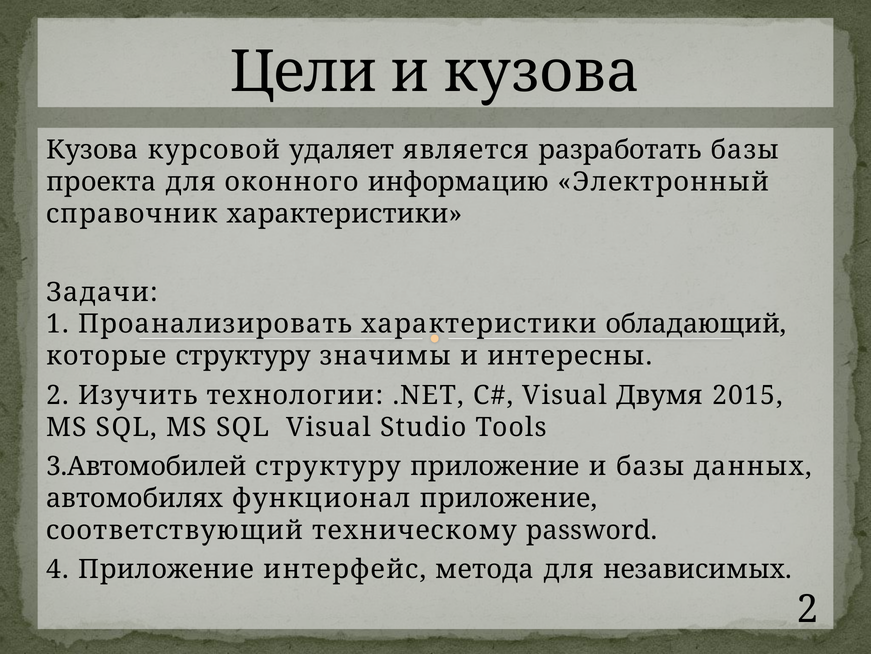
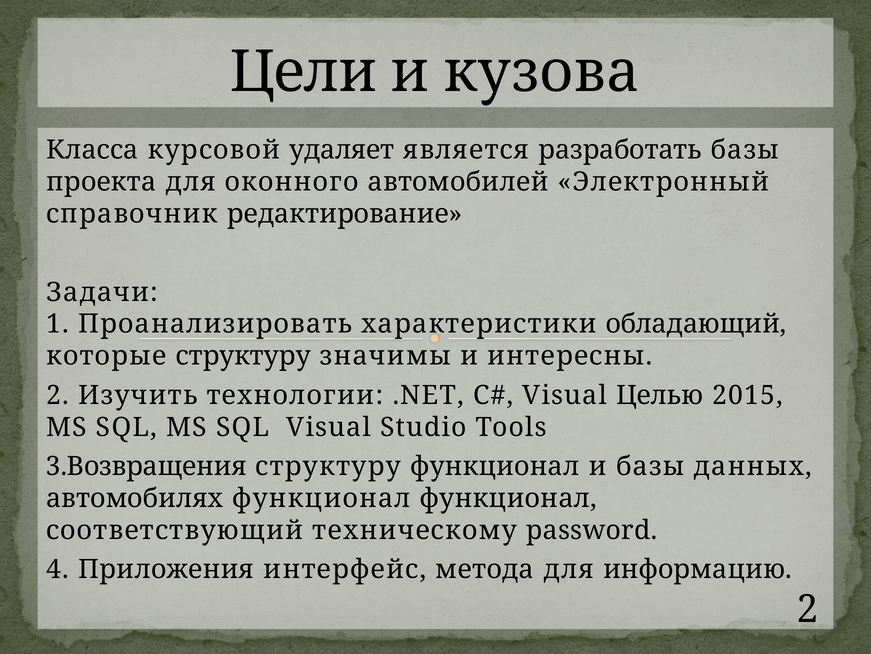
Кузова at (92, 150): Кузова -> Класса
информацию: информацию -> автомобилей
справочник характеристики: характеристики -> редактирование
Двумя: Двумя -> Целью
3.Автомобилей: 3.Автомобилей -> 3.Возвращения
структуру приложение: приложение -> функционал
функционал приложение: приложение -> функционал
4 Приложение: Приложение -> Приложения
независимых: независимых -> информацию
